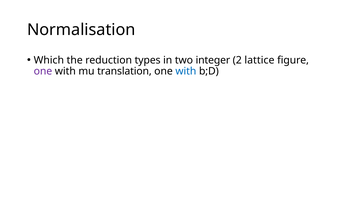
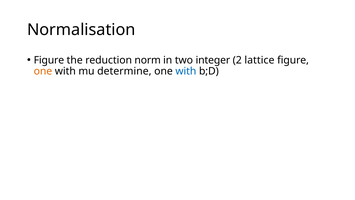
Which at (49, 60): Which -> Figure
types: types -> norm
one at (43, 71) colour: purple -> orange
translation: translation -> determine
